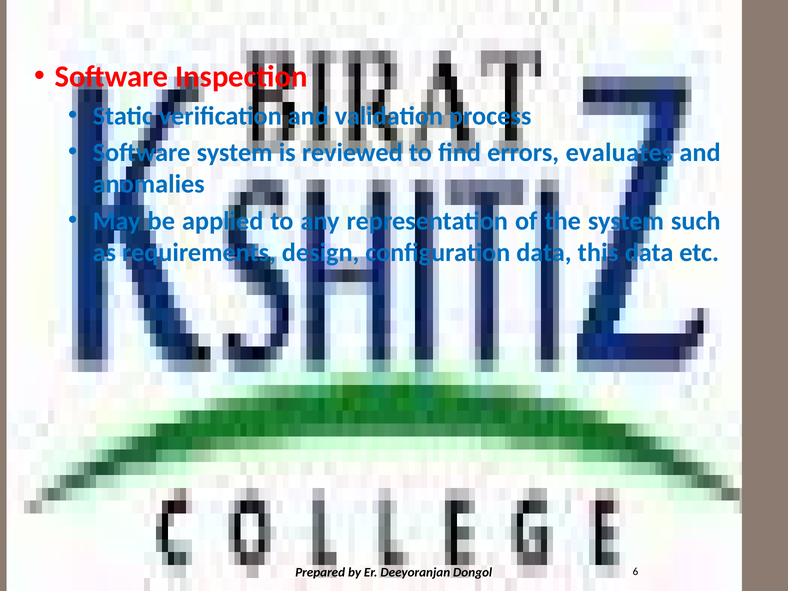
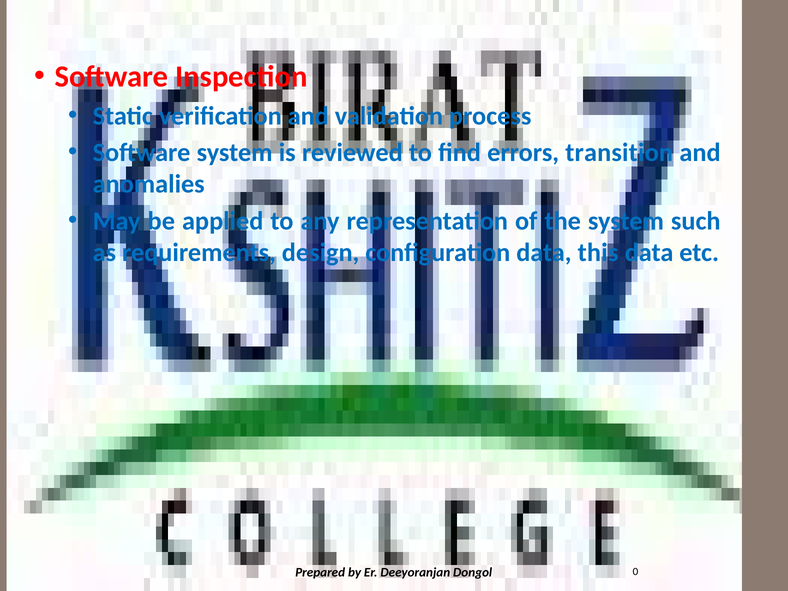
evaluates: evaluates -> transition
6: 6 -> 0
